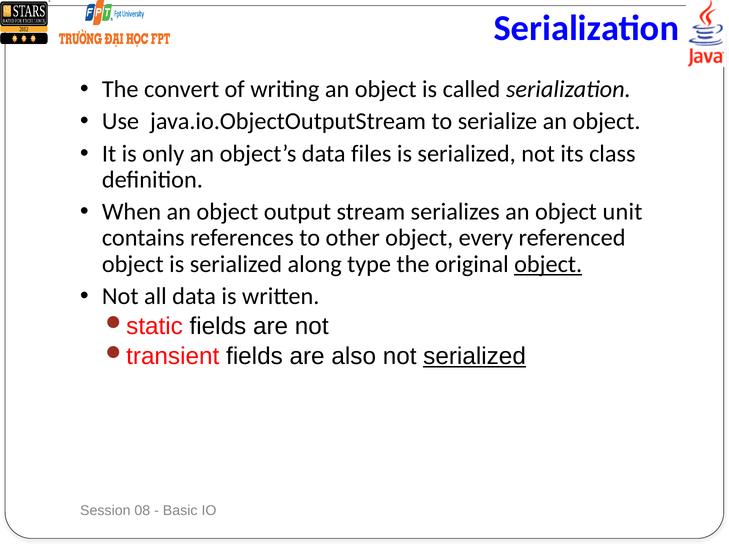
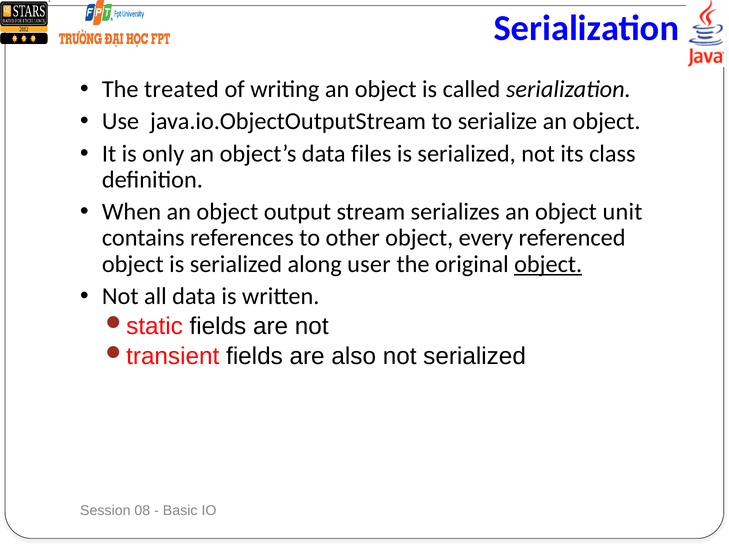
convert: convert -> treated
type: type -> user
serialized at (475, 357) underline: present -> none
